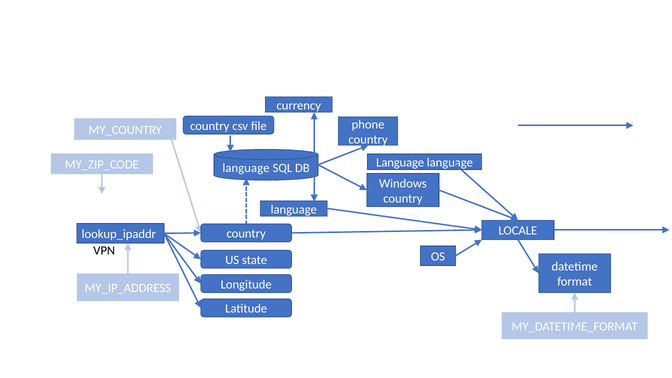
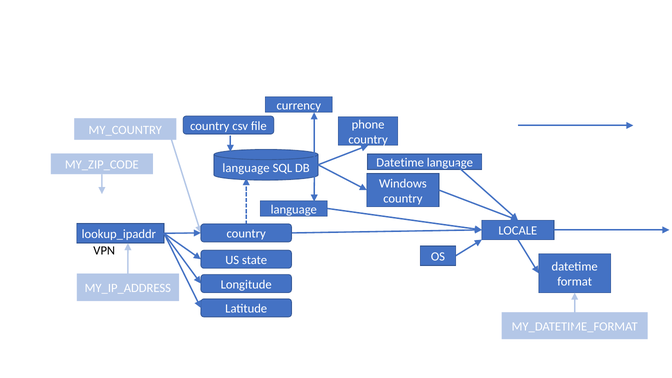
Language at (400, 163): Language -> Datetime
